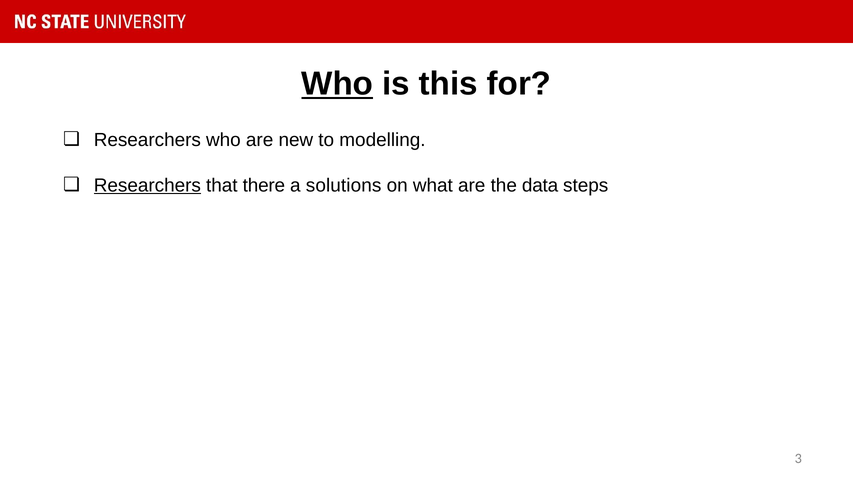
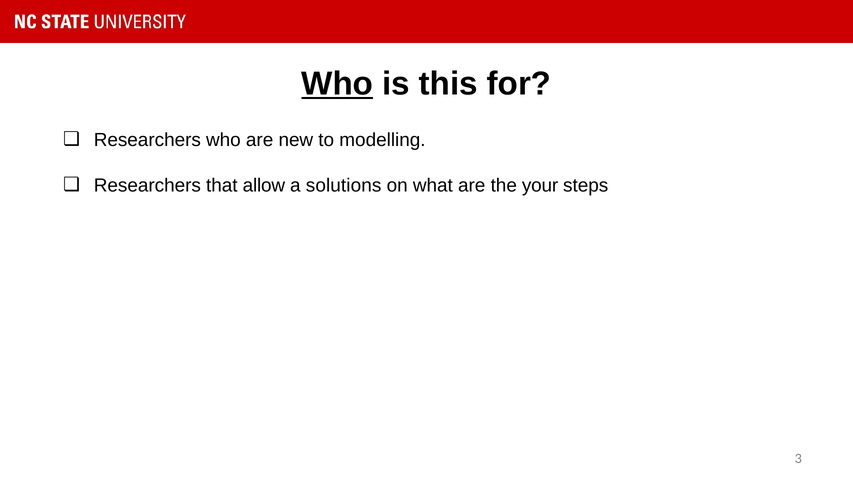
Researchers at (147, 185) underline: present -> none
there: there -> allow
data: data -> your
